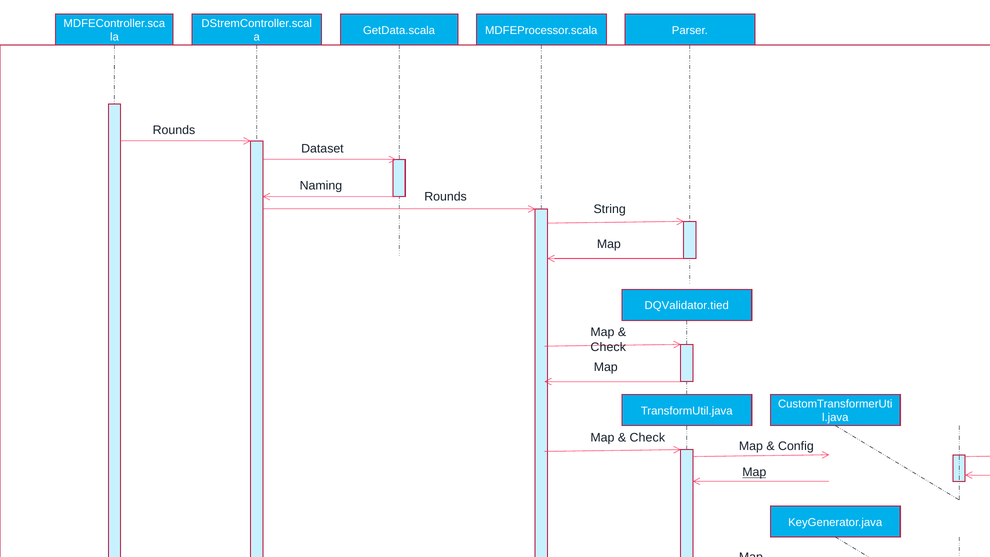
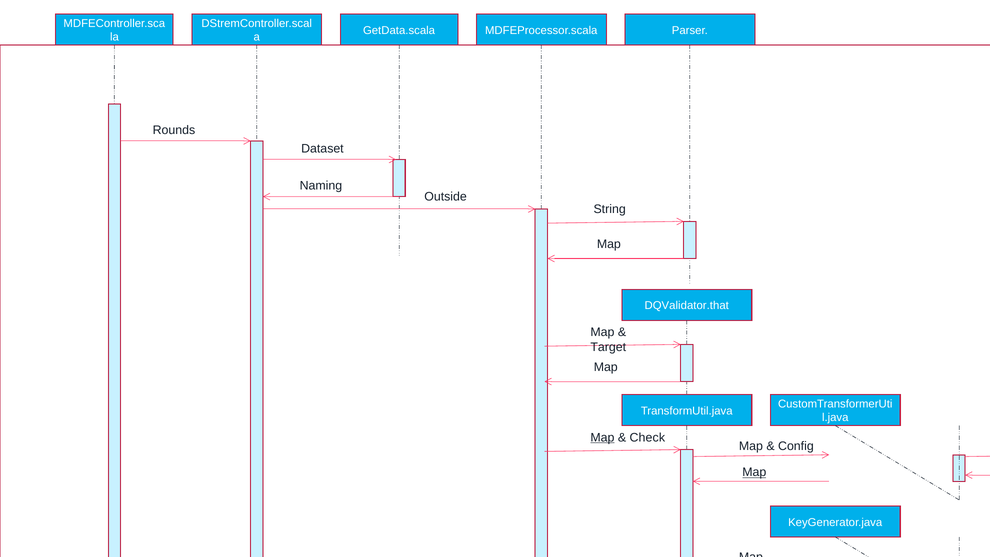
Rounds at (446, 197): Rounds -> Outside
DQValidator.tied: DQValidator.tied -> DQValidator.that
Check at (608, 347): Check -> Target
Map at (602, 437) underline: none -> present
